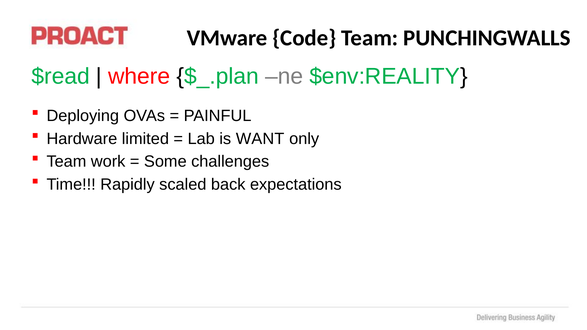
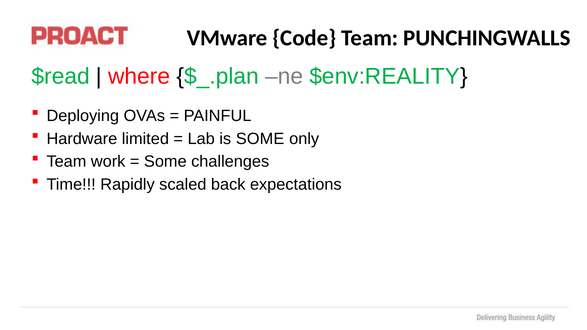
is WANT: WANT -> SOME
